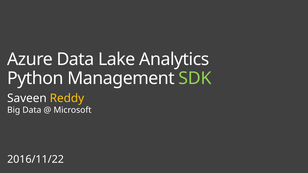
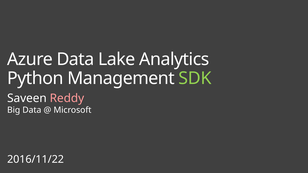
Reddy colour: yellow -> pink
